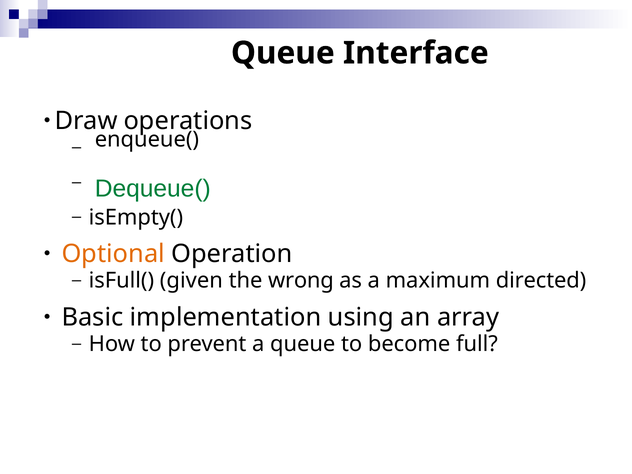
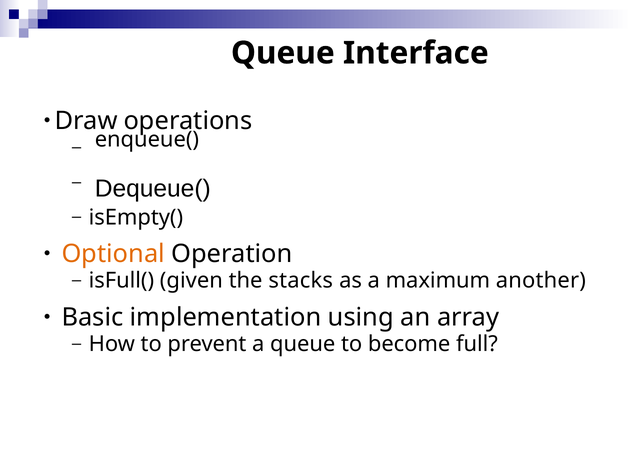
Dequeue( colour: green -> black
wrong: wrong -> stacks
directed: directed -> another
